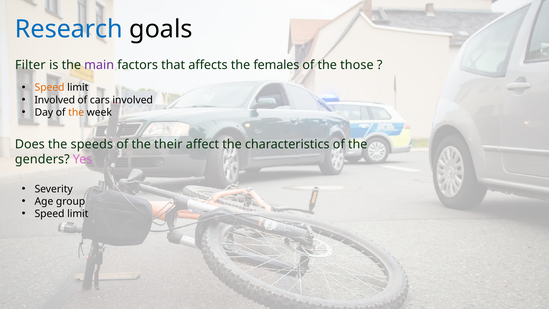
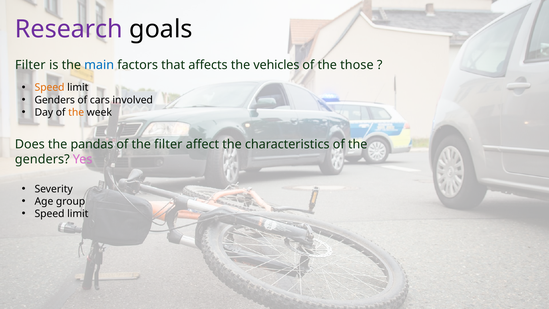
Research colour: blue -> purple
main colour: purple -> blue
females: females -> vehicles
Involved at (55, 100): Involved -> Genders
speeds: speeds -> pandas
the their: their -> filter
